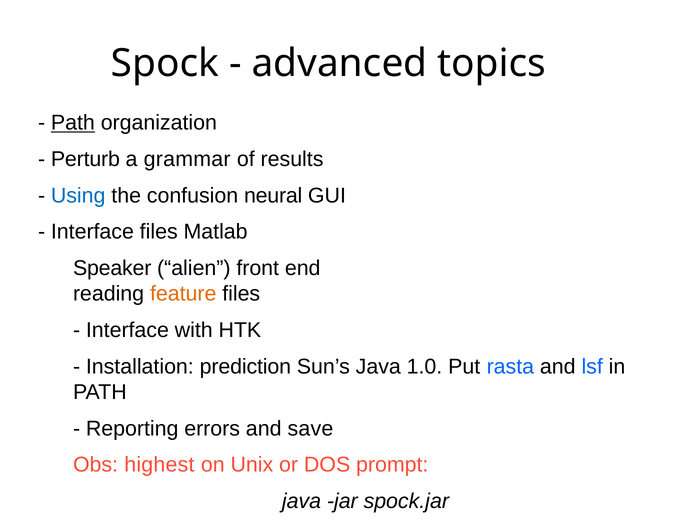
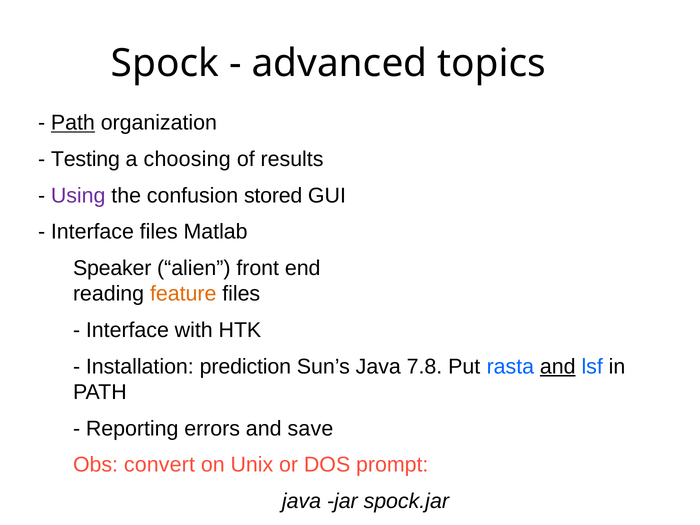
Perturb: Perturb -> Testing
grammar: grammar -> choosing
Using colour: blue -> purple
neural: neural -> stored
1.0: 1.0 -> 7.8
and at (558, 367) underline: none -> present
highest: highest -> convert
